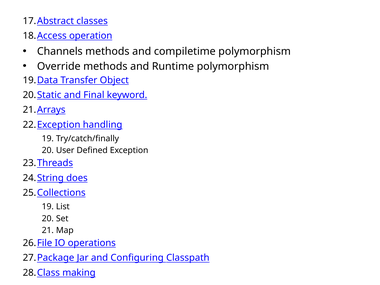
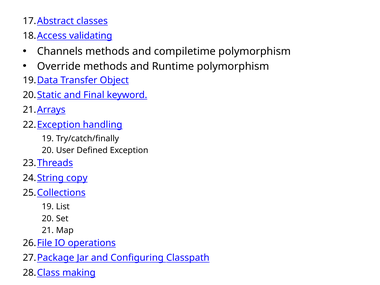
operation: operation -> validating
does: does -> copy
